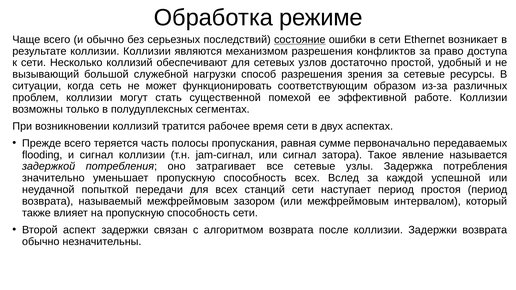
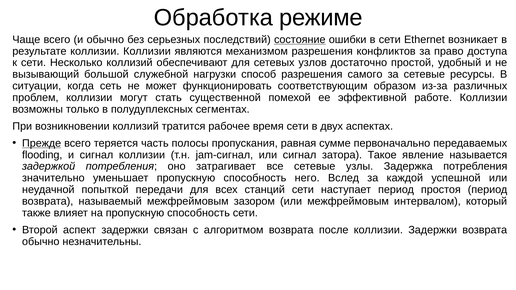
зрения: зрения -> самого
Прежде underline: none -> present
способность всех: всех -> него
